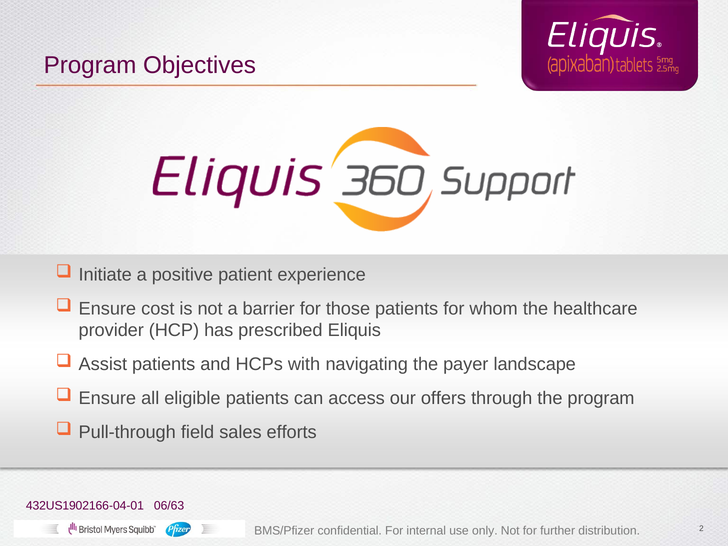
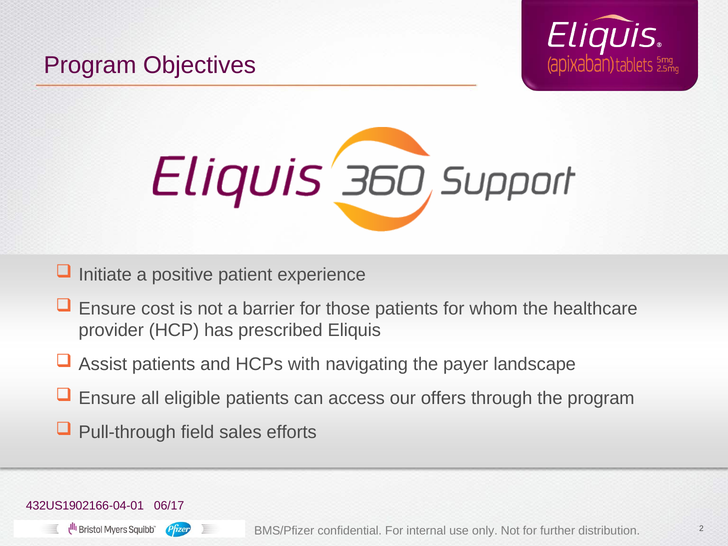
06/63: 06/63 -> 06/17
